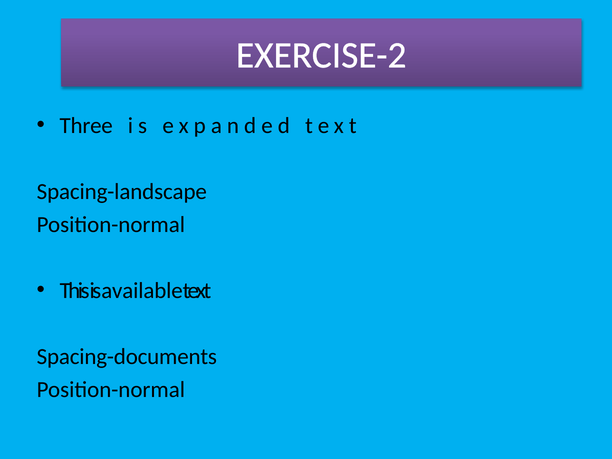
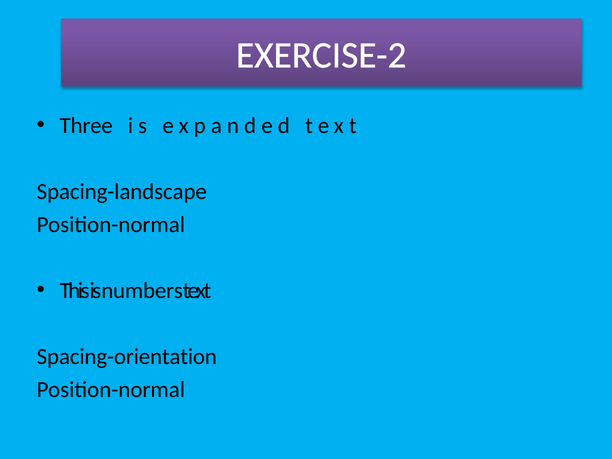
available: available -> numbers
Spacing-documents: Spacing-documents -> Spacing-orientation
